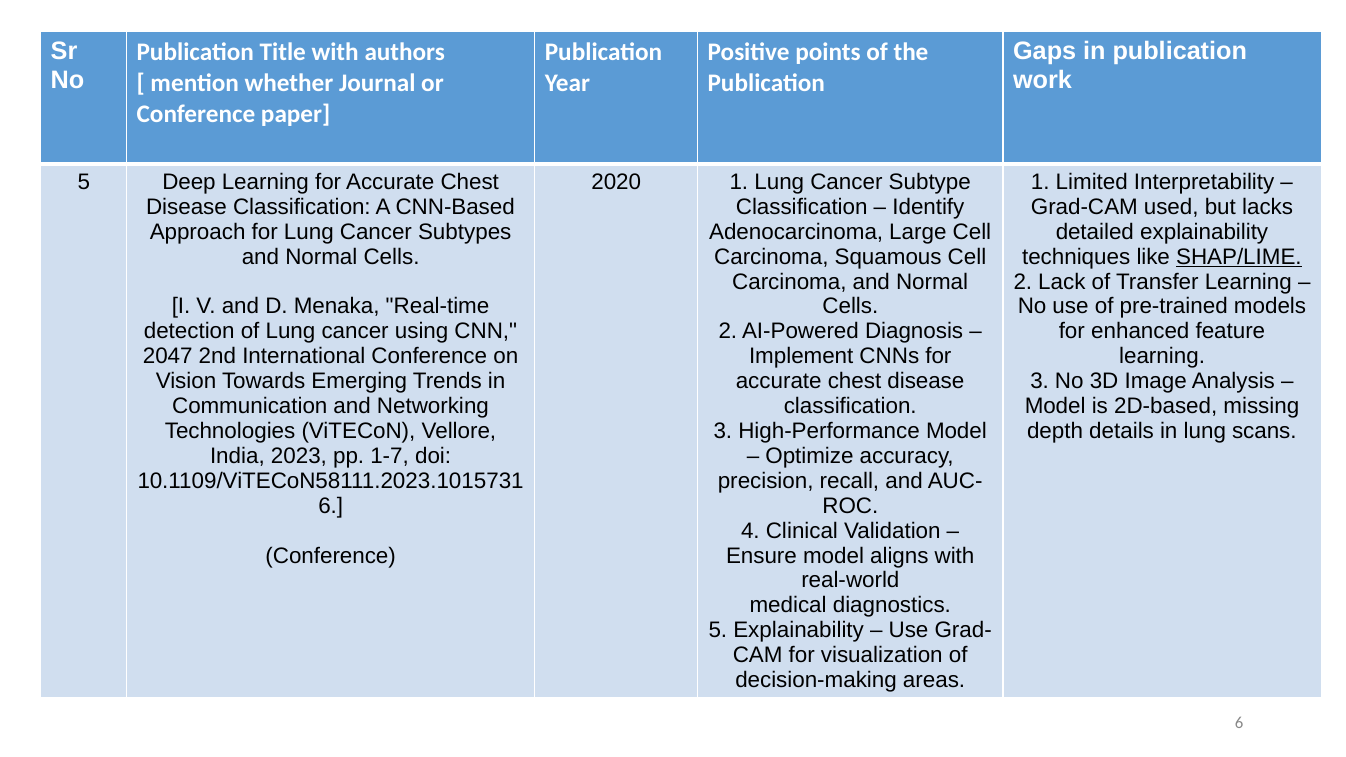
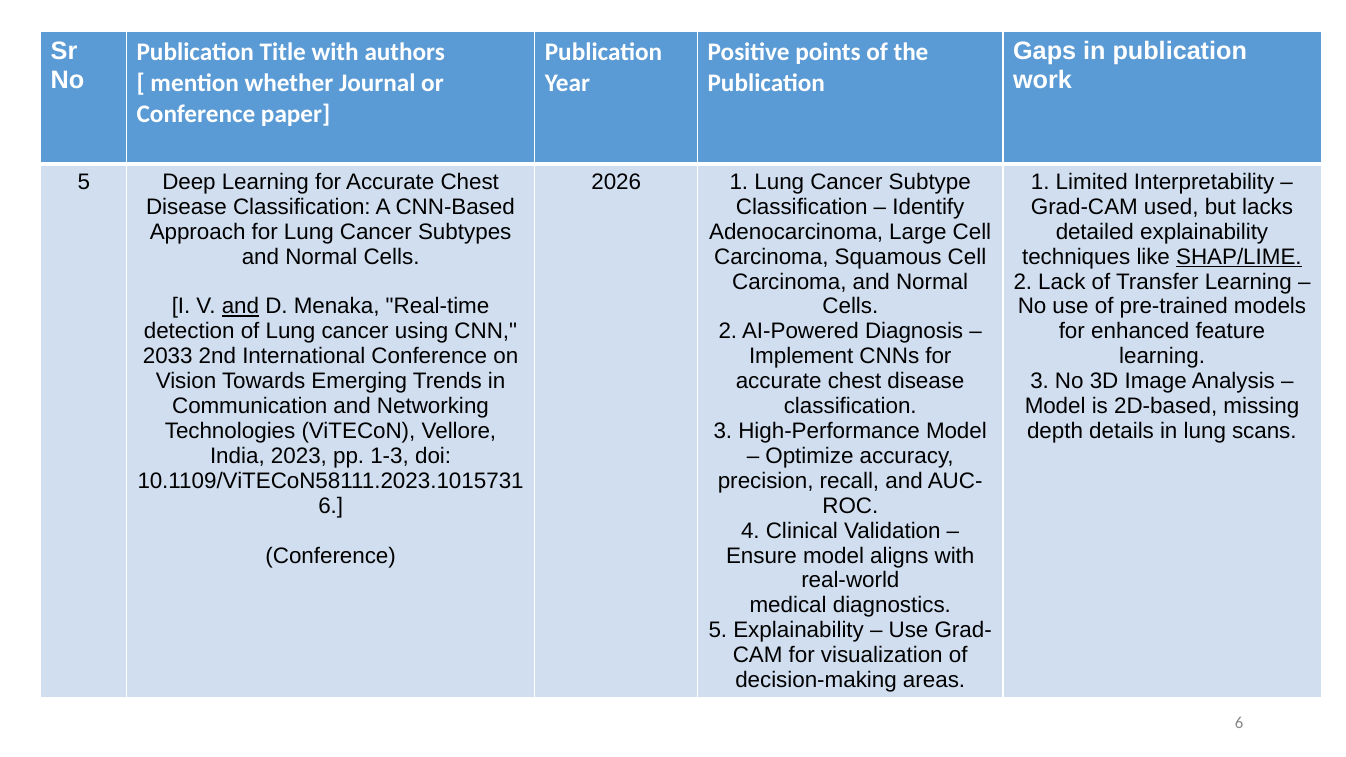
2020: 2020 -> 2026
and at (240, 307) underline: none -> present
2047: 2047 -> 2033
1-7: 1-7 -> 1-3
